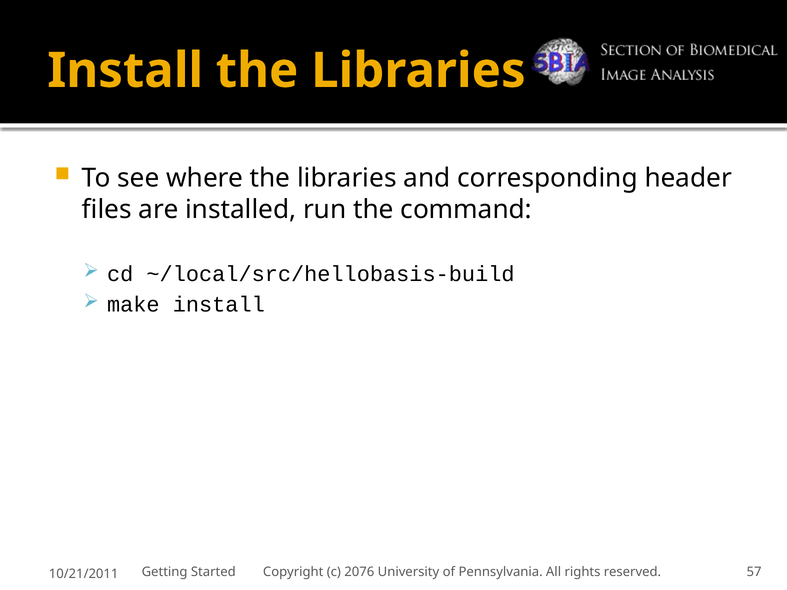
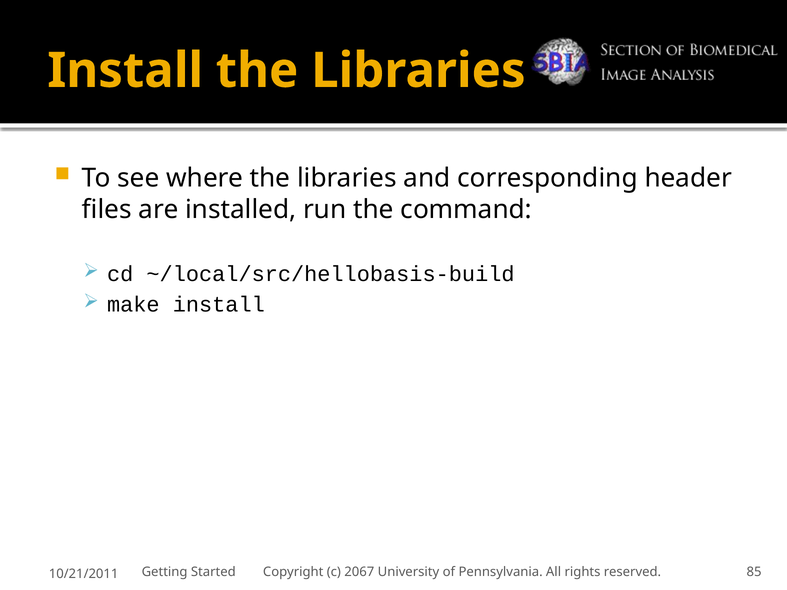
2076: 2076 -> 2067
57: 57 -> 85
